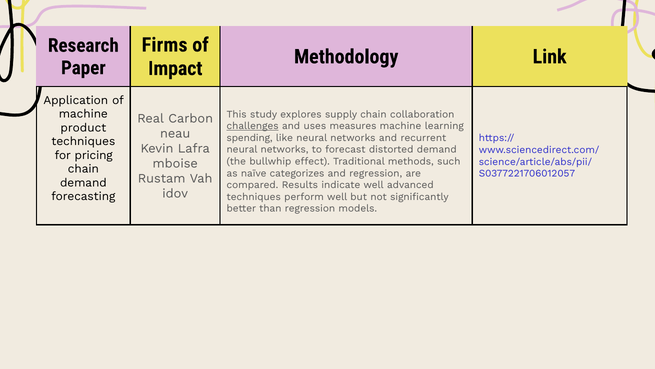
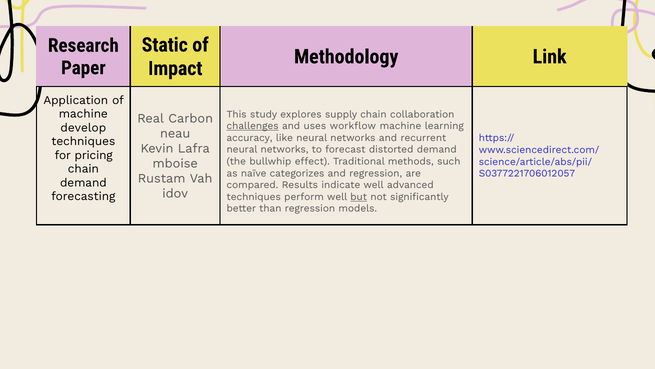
Firms: Firms -> Static
measures: measures -> workflow
product: product -> develop
spending: spending -> accuracy
but underline: none -> present
